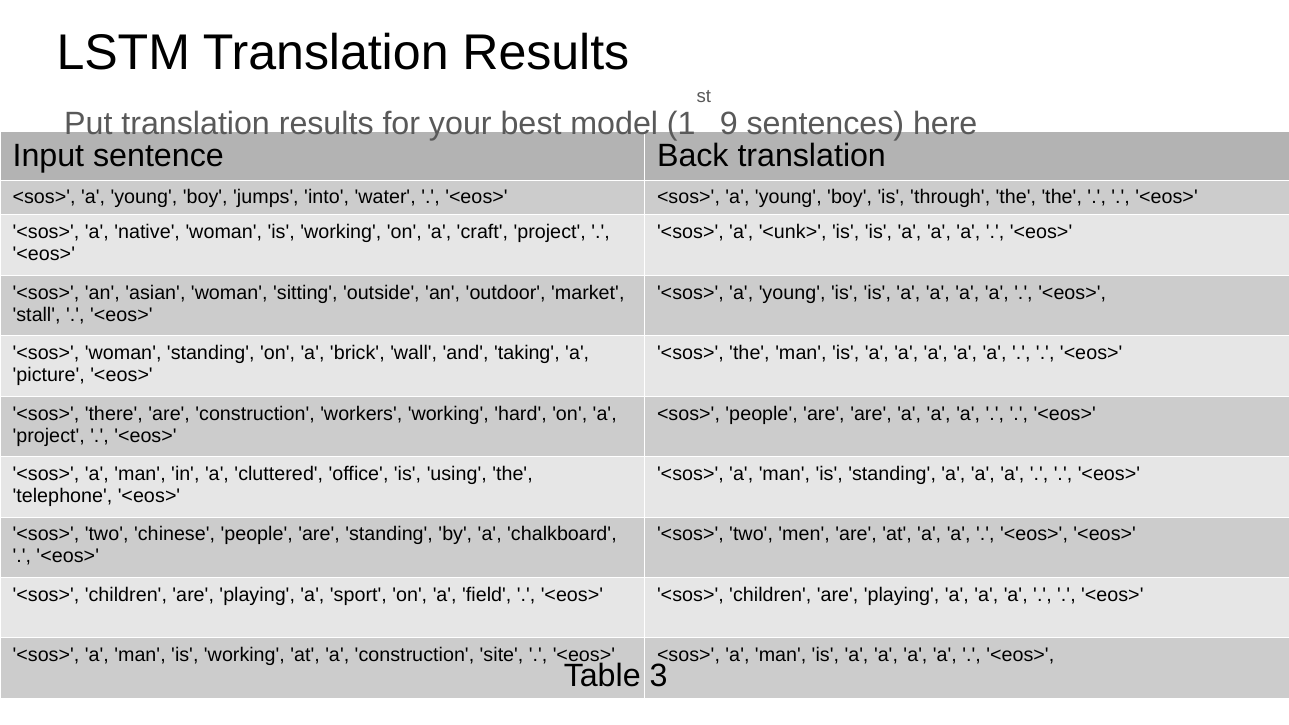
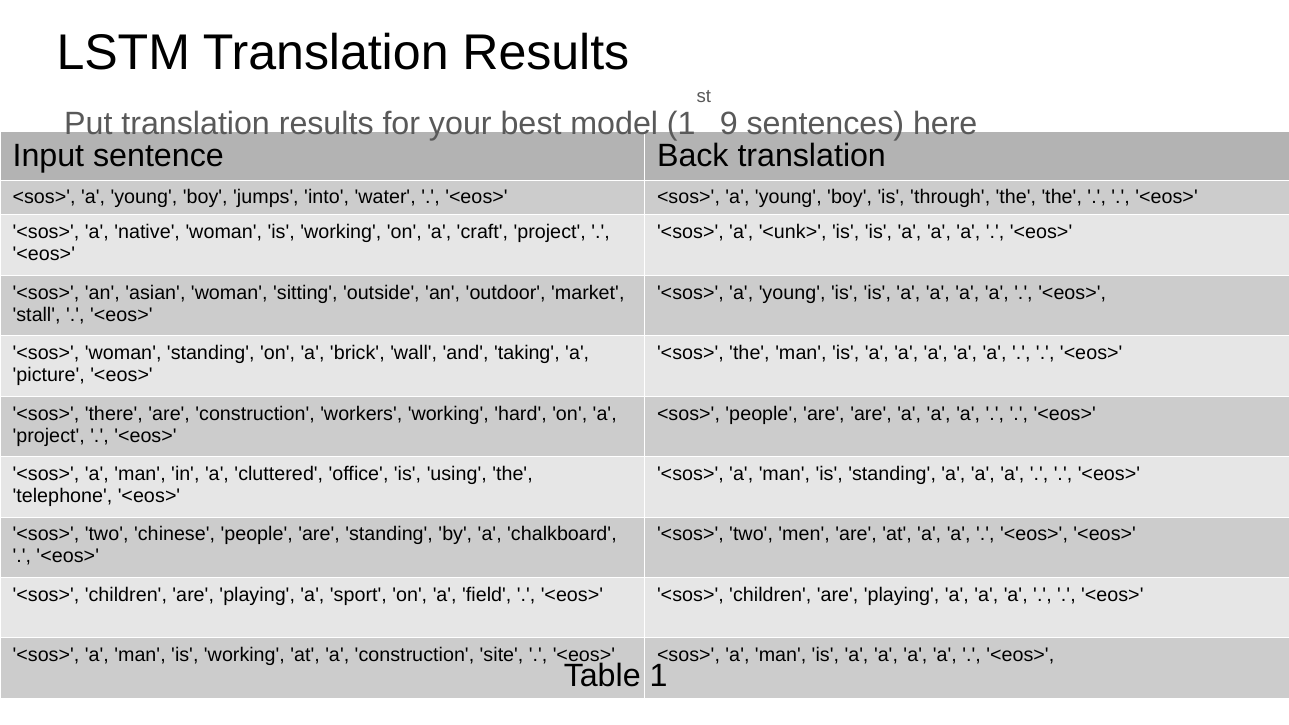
Table 3: 3 -> 1
